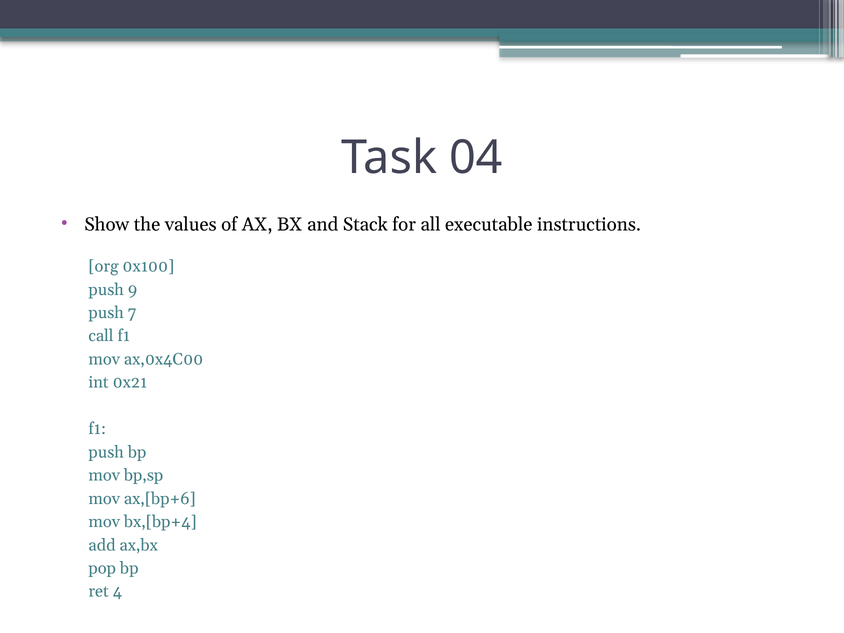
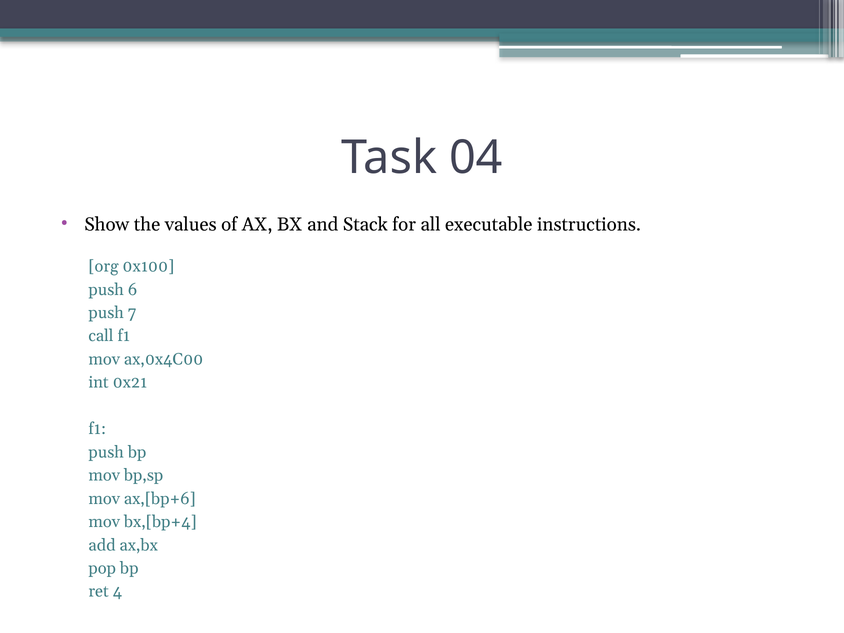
9: 9 -> 6
